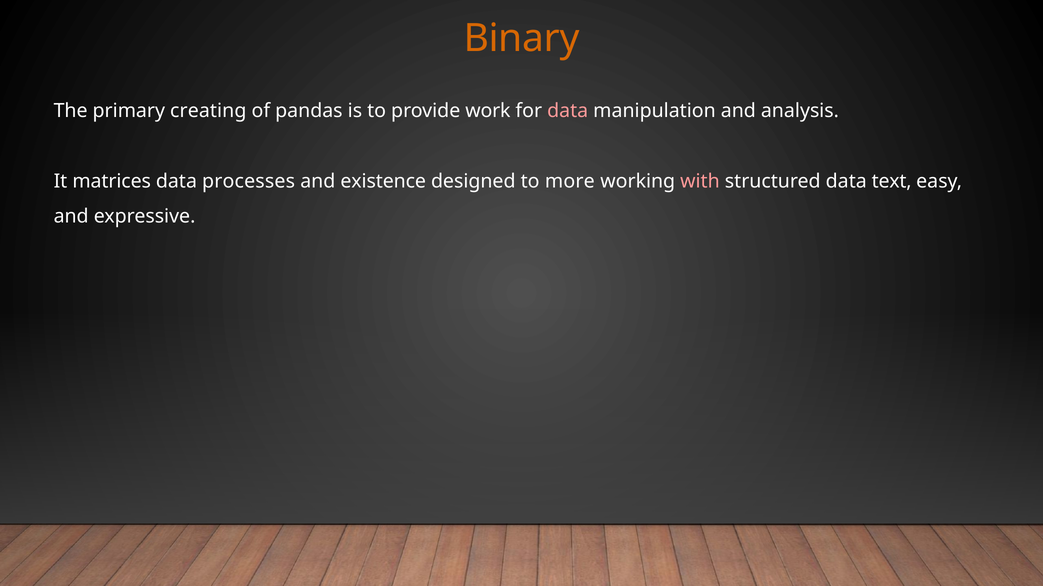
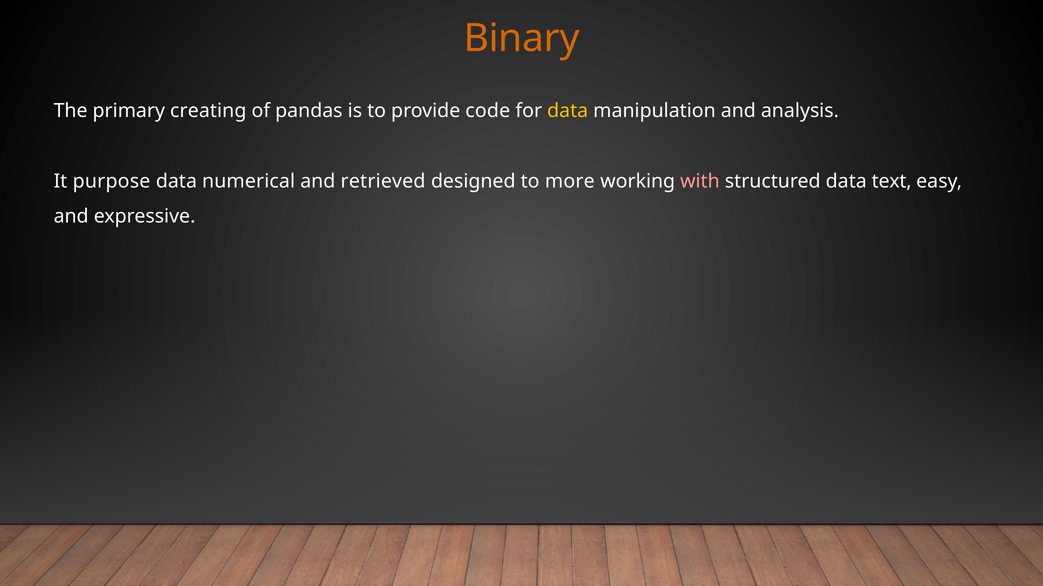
work: work -> code
data at (568, 111) colour: pink -> yellow
matrices: matrices -> purpose
processes: processes -> numerical
existence: existence -> retrieved
